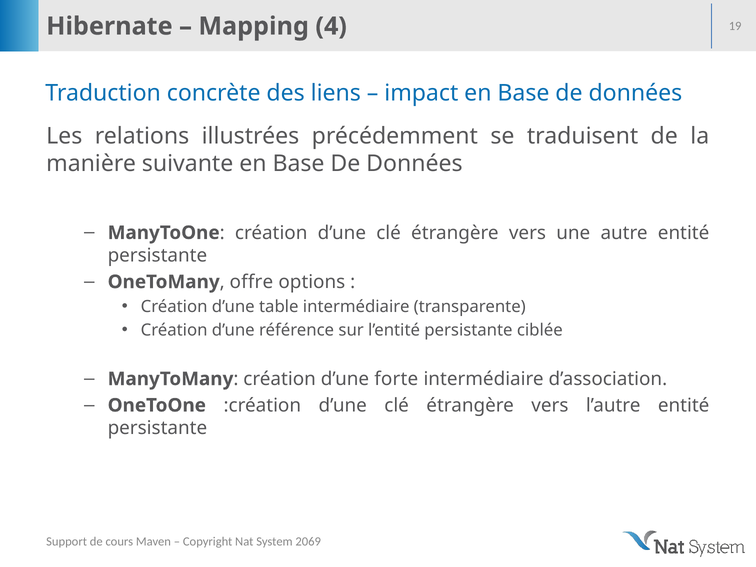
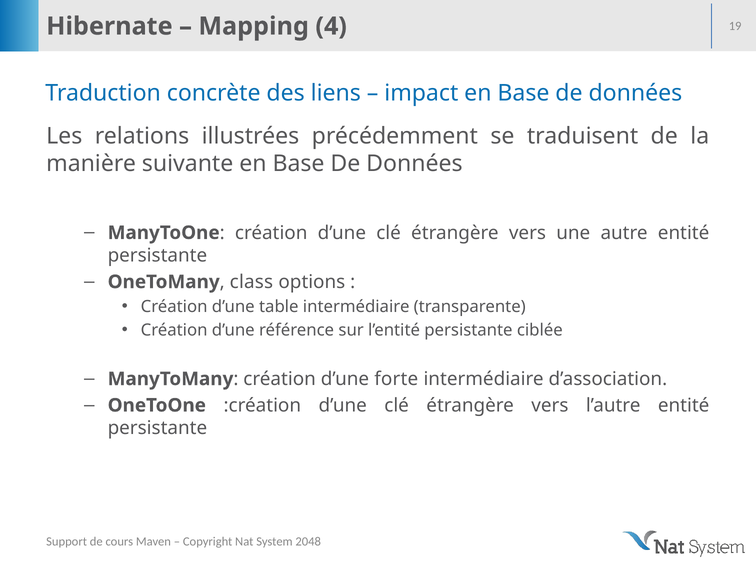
offre: offre -> class
2069: 2069 -> 2048
